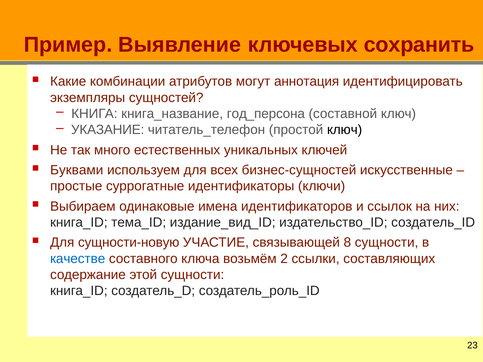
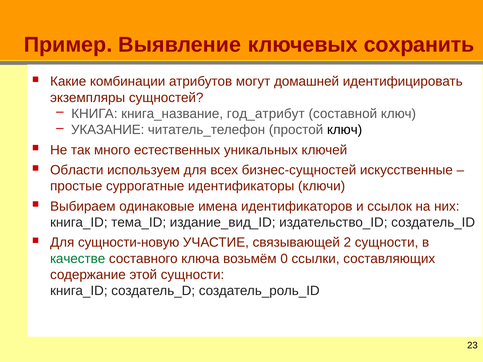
аннотация: аннотация -> домашней
год_персона: год_персона -> год_атрибут
Буквами: Буквами -> Области
8: 8 -> 2
качестве colour: blue -> green
2: 2 -> 0
